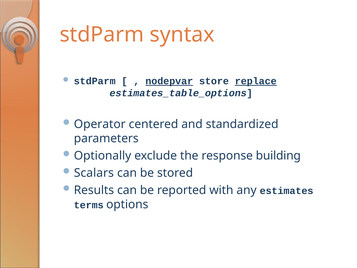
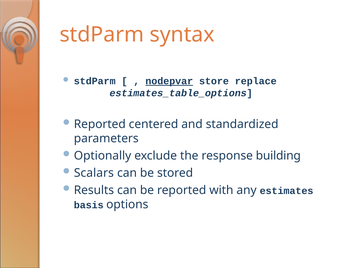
replace underline: present -> none
Operator at (100, 124): Operator -> Reported
terms: terms -> basis
